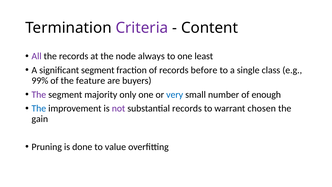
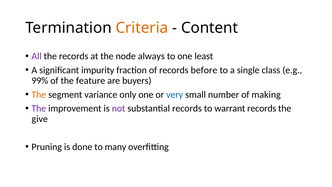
Criteria colour: purple -> orange
significant segment: segment -> impurity
The at (39, 94) colour: purple -> orange
majority: majority -> variance
enough: enough -> making
The at (39, 108) colour: blue -> purple
warrant chosen: chosen -> records
gain: gain -> give
value: value -> many
